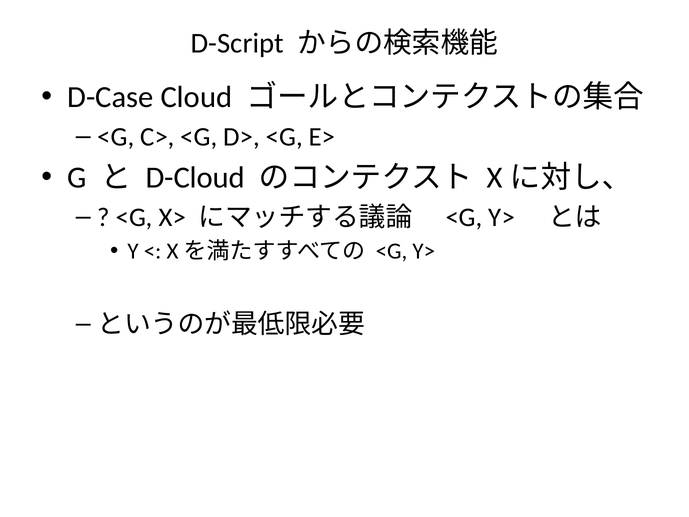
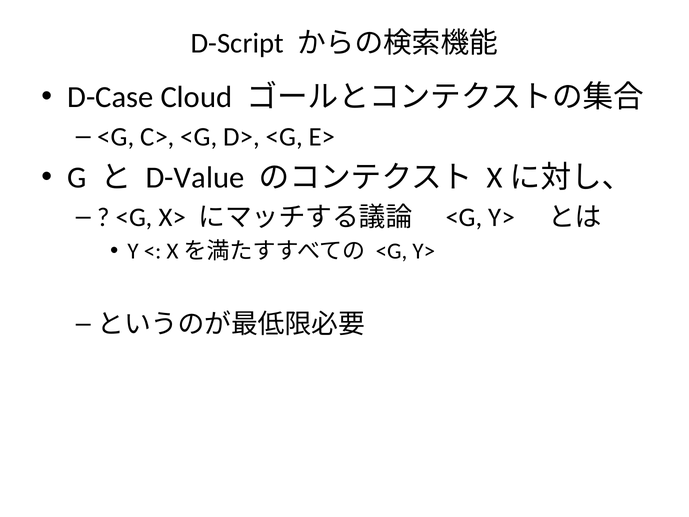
D-Cloud: D-Cloud -> D-Value
